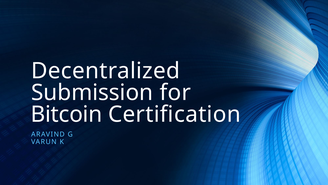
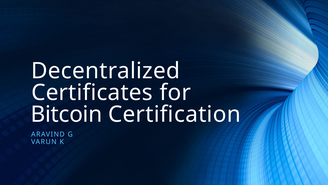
Submission: Submission -> Certificates
